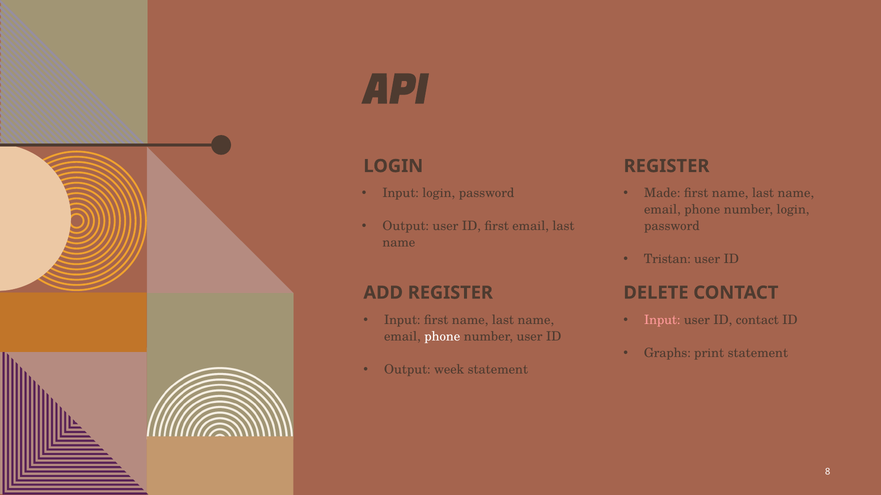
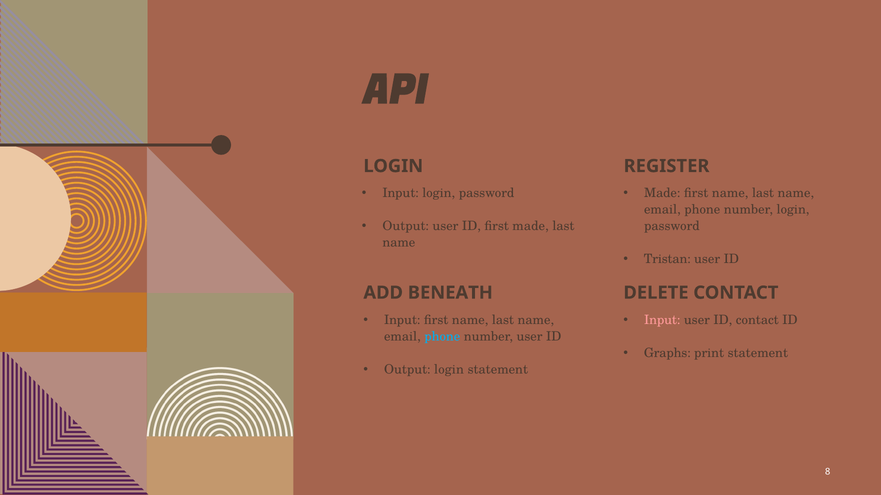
first email: email -> made
ADD REGISTER: REGISTER -> BENEATH
phone at (442, 337) colour: white -> light blue
Output week: week -> login
